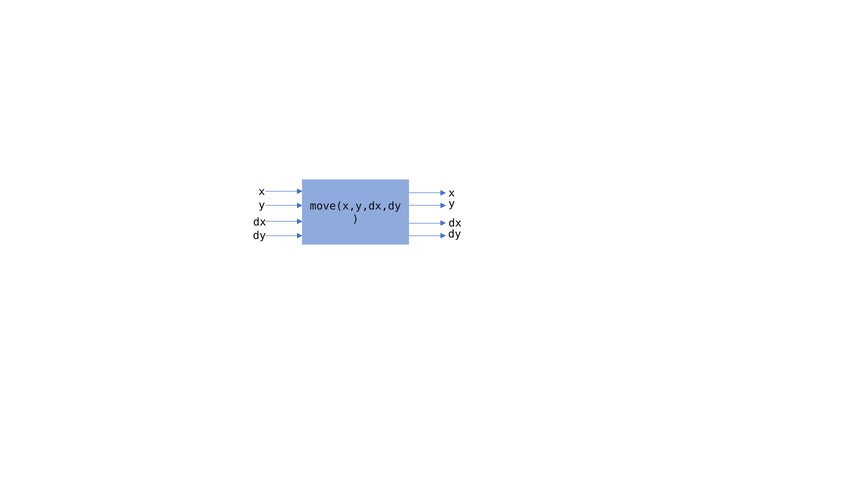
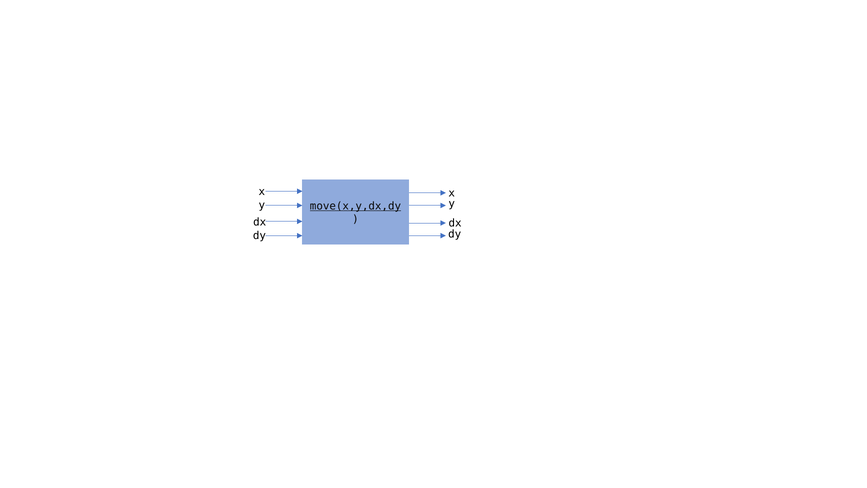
move(x,y,dx,dy underline: none -> present
